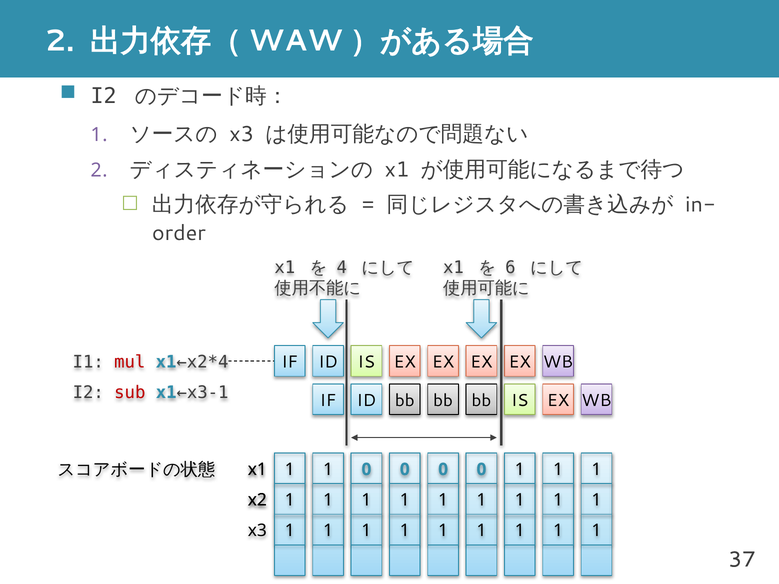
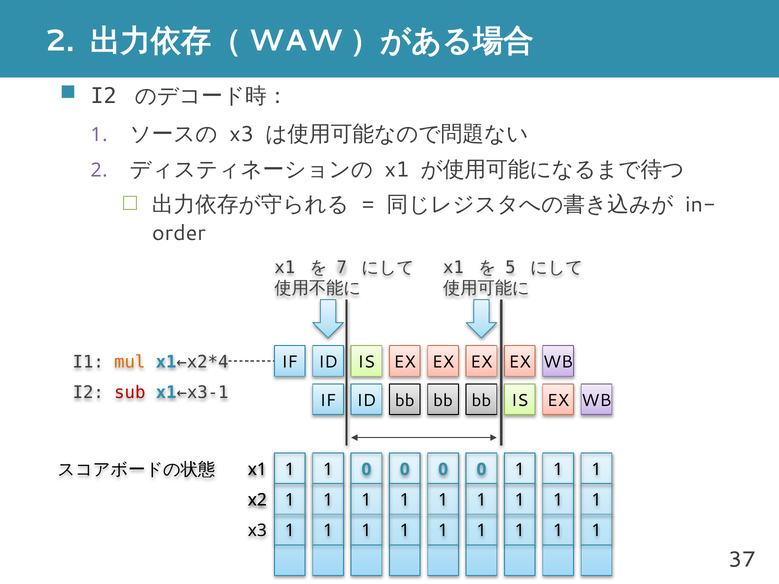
4: 4 -> 7
6: 6 -> 5
mul colour: red -> orange
